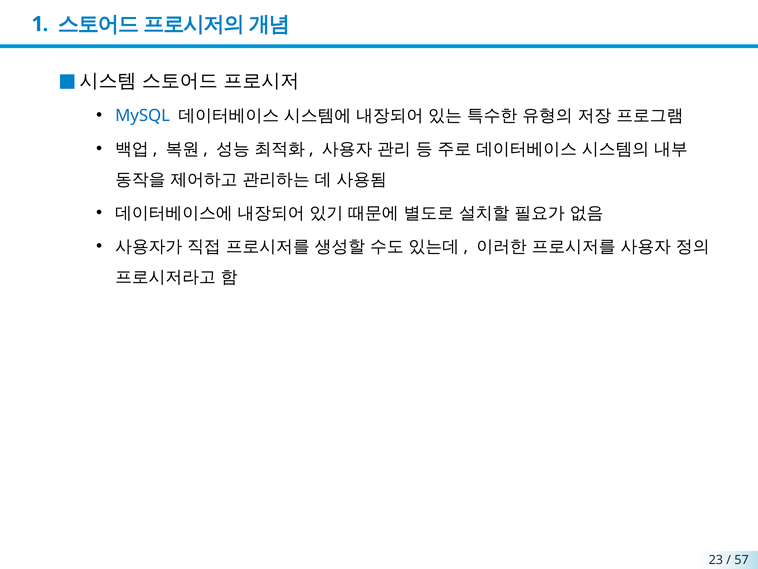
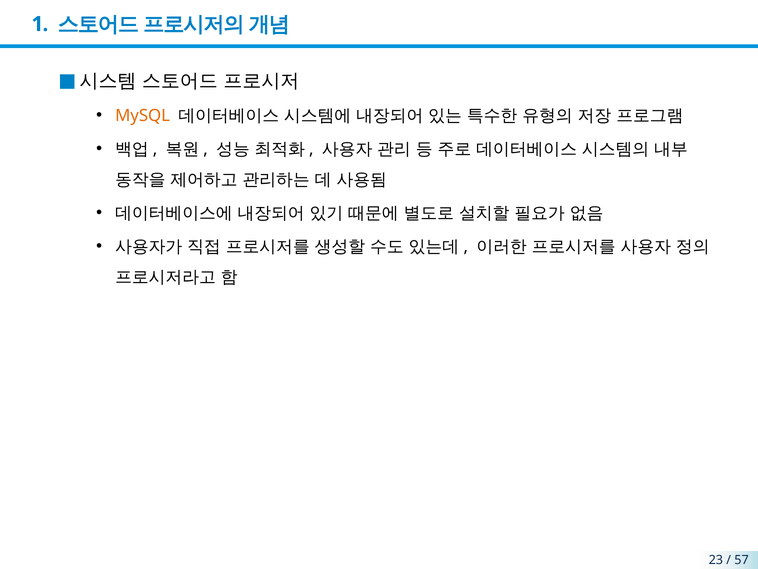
MySQL colour: blue -> orange
